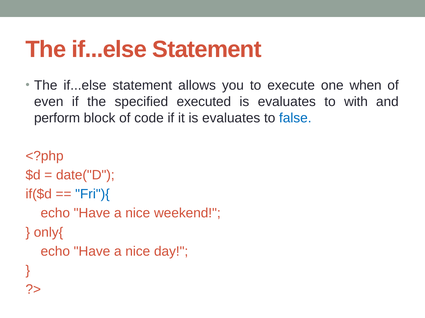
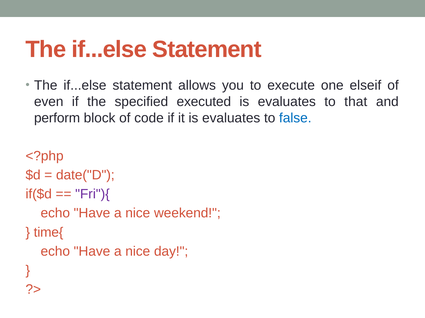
when: when -> elseif
with: with -> that
Fri"){ colour: blue -> purple
only{: only{ -> time{
